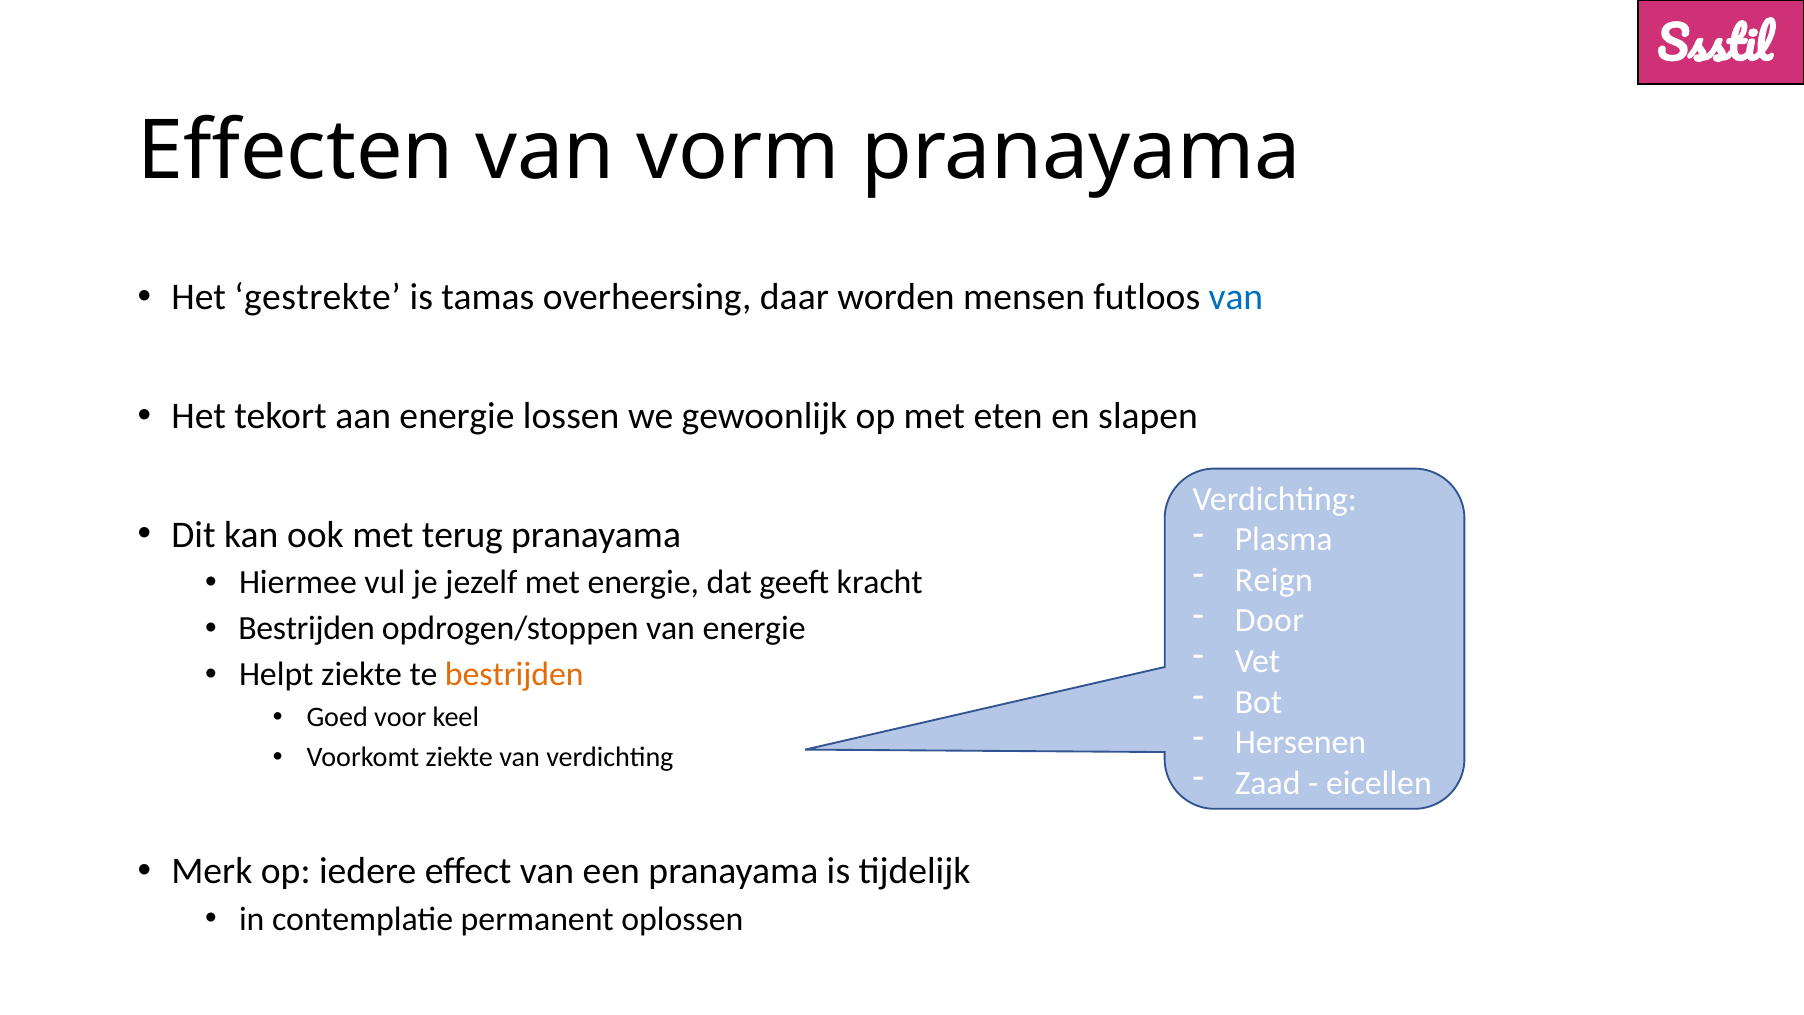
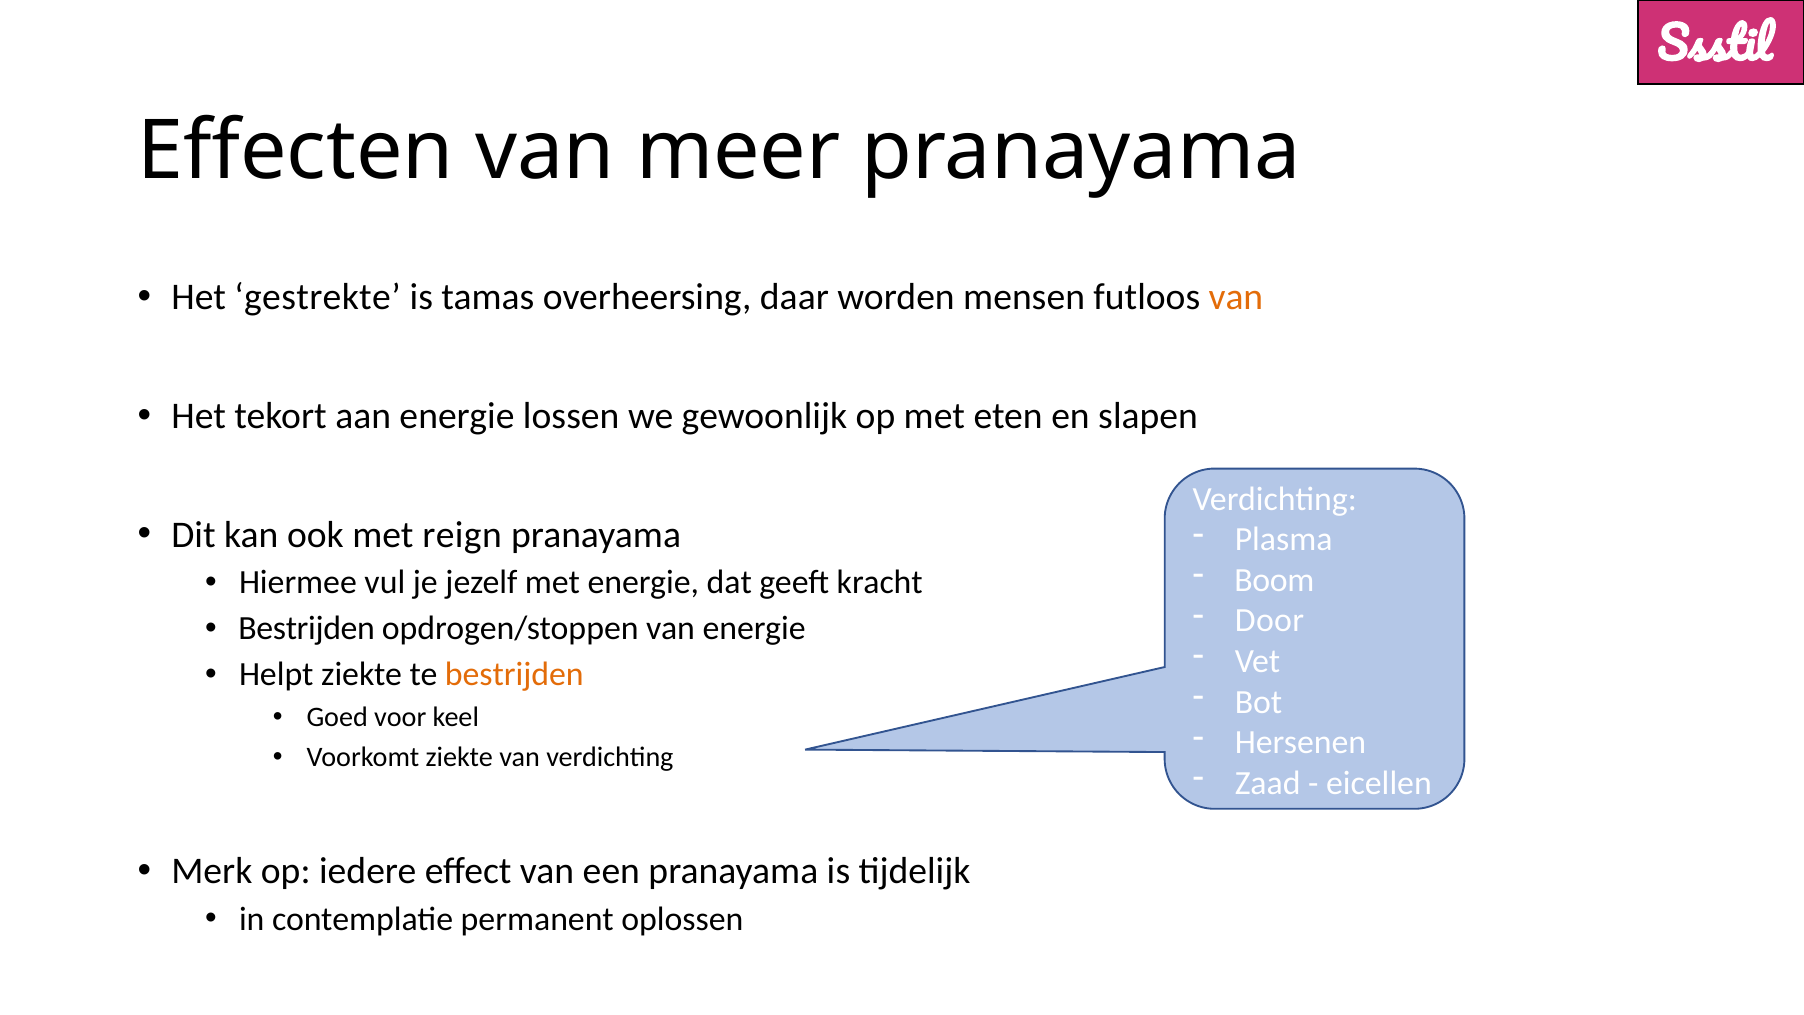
vorm: vorm -> meer
van at (1236, 297) colour: blue -> orange
terug: terug -> reign
Reign: Reign -> Boom
